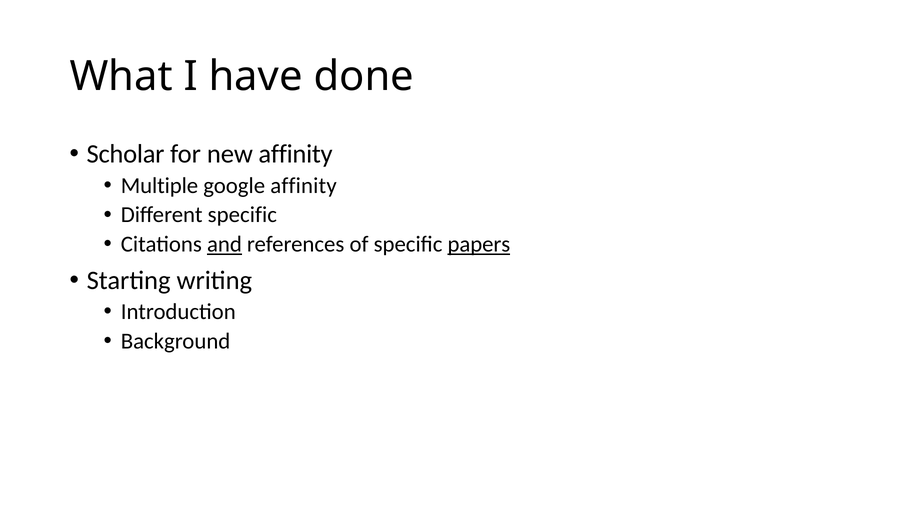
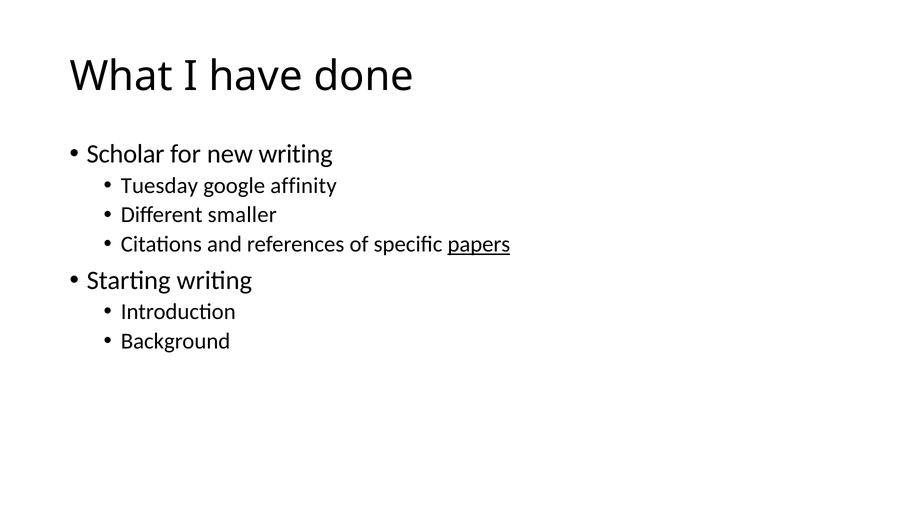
new affinity: affinity -> writing
Multiple: Multiple -> Tuesday
Different specific: specific -> smaller
and underline: present -> none
